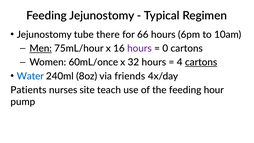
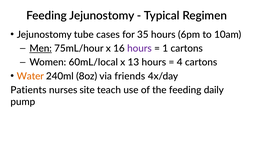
there: there -> cases
66: 66 -> 35
0: 0 -> 1
60mL/once: 60mL/once -> 60mL/local
32: 32 -> 13
cartons at (201, 62) underline: present -> none
Water colour: blue -> orange
hour: hour -> daily
